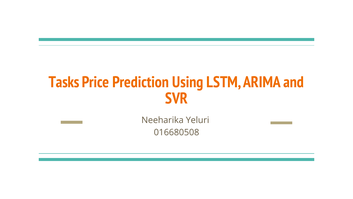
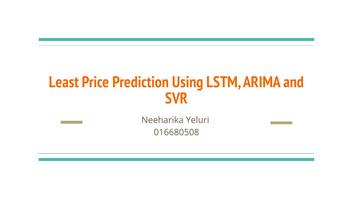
Tasks: Tasks -> Least
